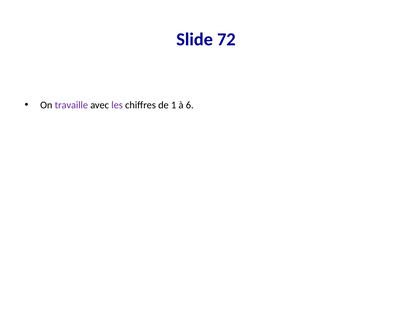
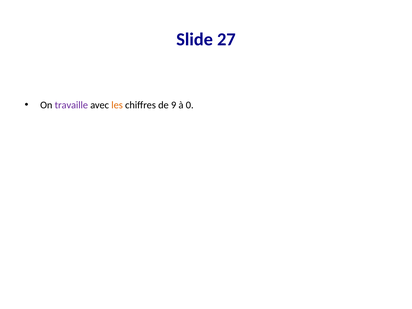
72: 72 -> 27
les colour: purple -> orange
1: 1 -> 9
6: 6 -> 0
